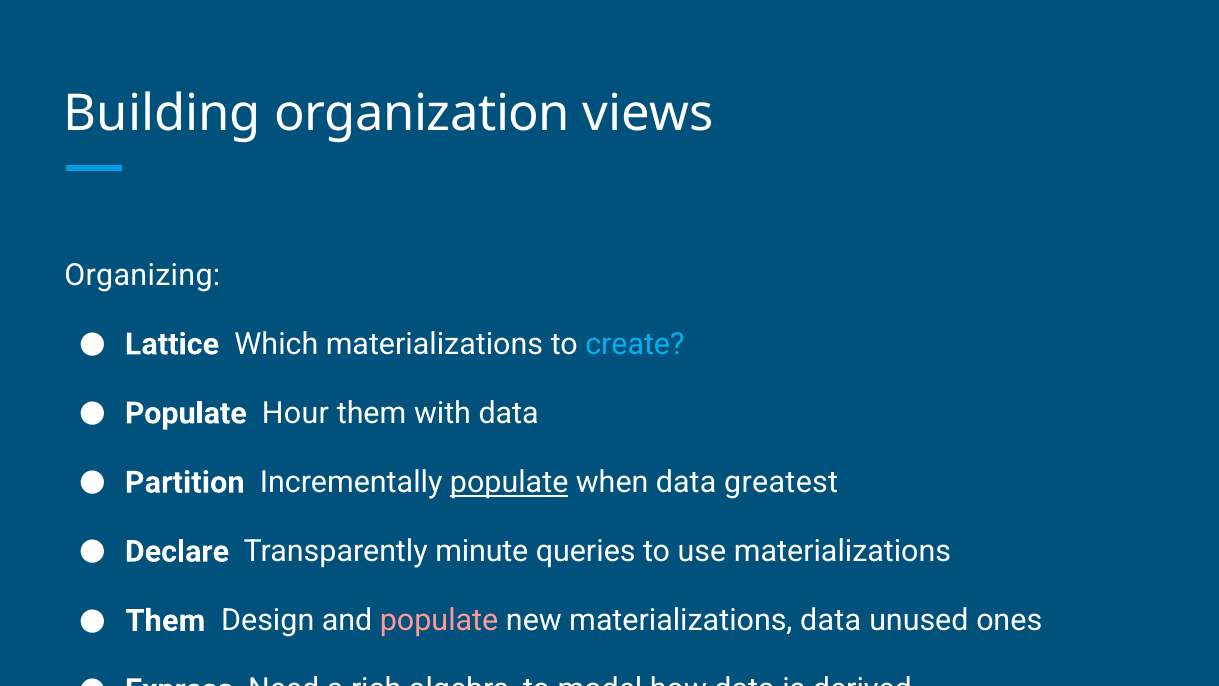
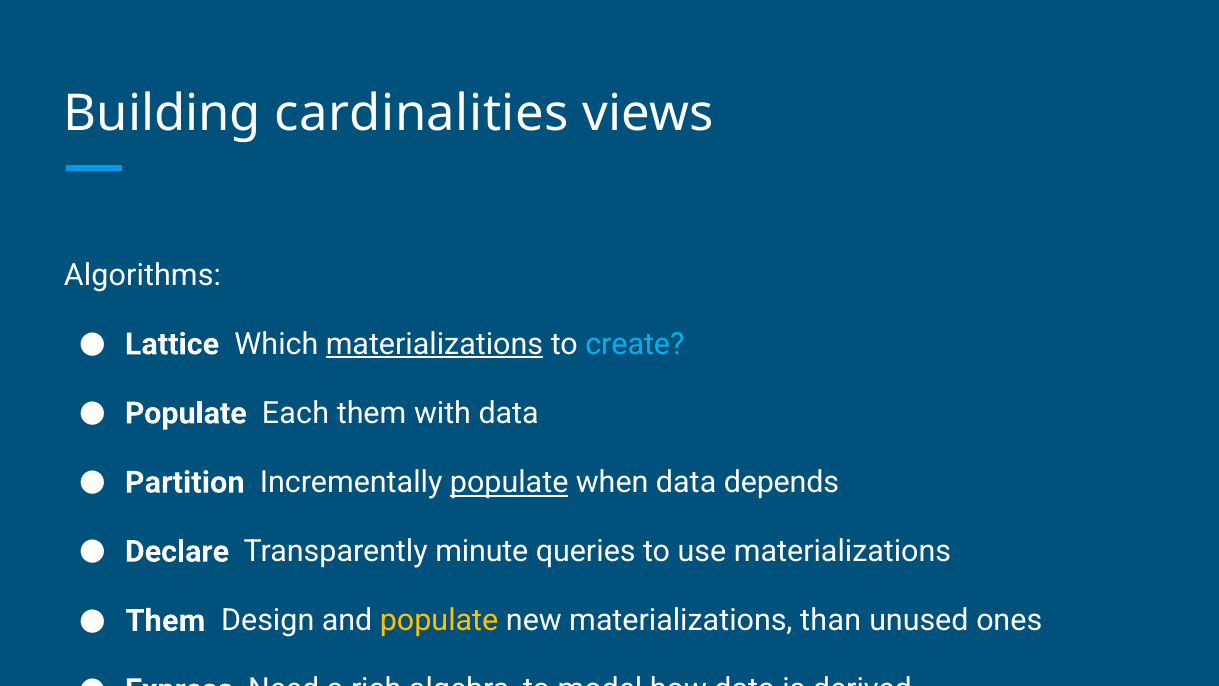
organization: organization -> cardinalities
Organizing: Organizing -> Algorithms
materializations at (434, 344) underline: none -> present
Hour: Hour -> Each
greatest: greatest -> depends
populate at (439, 621) colour: pink -> yellow
materializations data: data -> than
